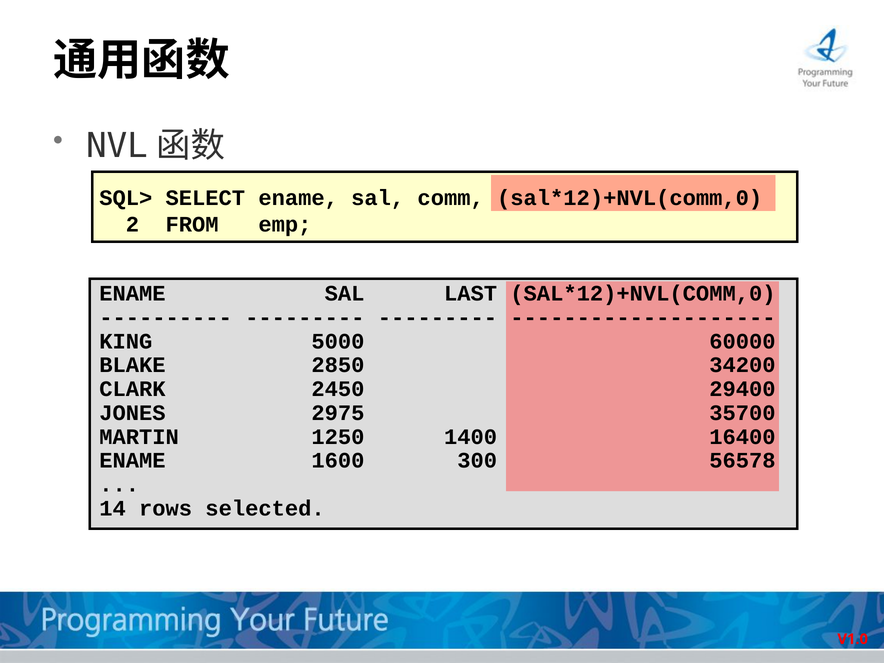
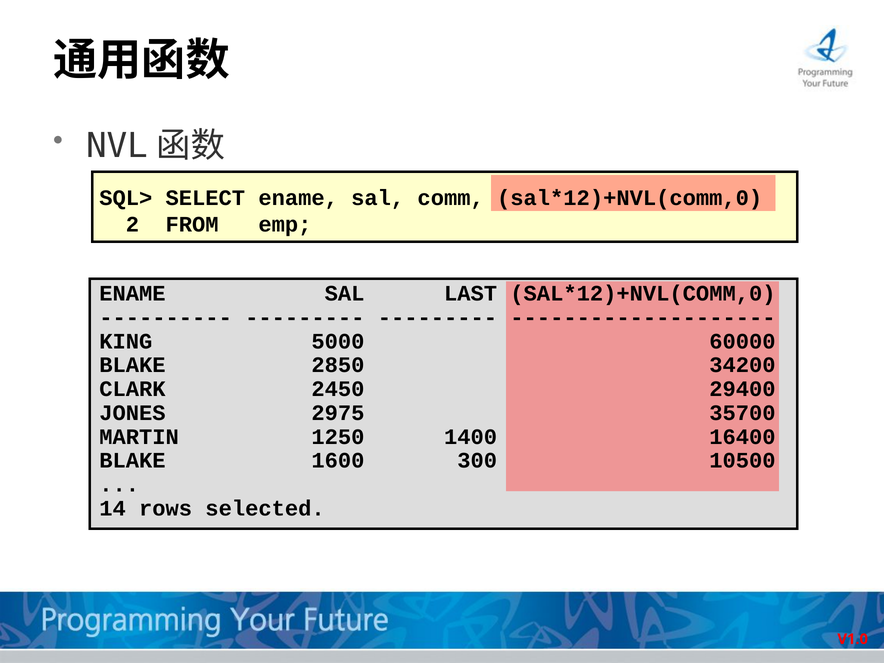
ENAME at (132, 461): ENAME -> BLAKE
56578: 56578 -> 10500
